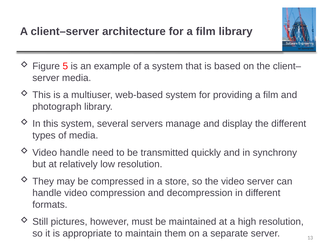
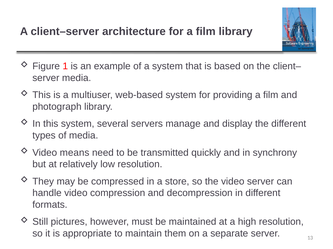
5: 5 -> 1
Video handle: handle -> means
